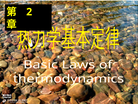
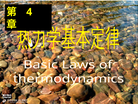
2: 2 -> 4
